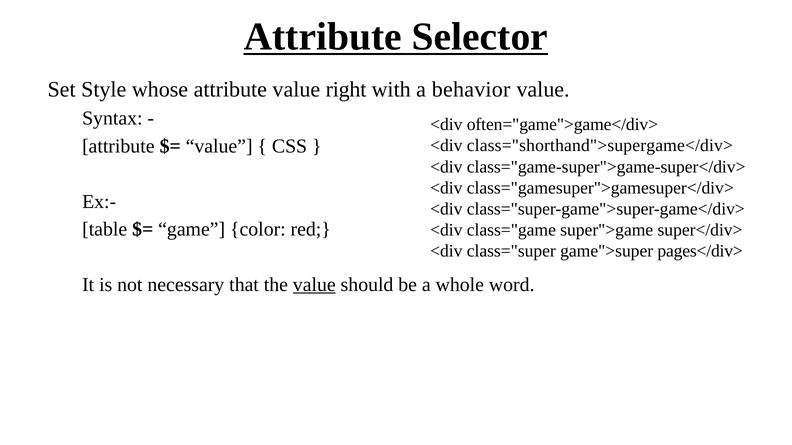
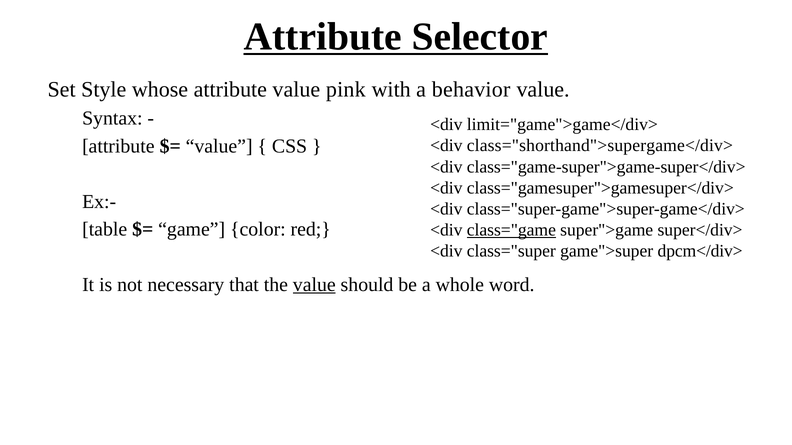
right: right -> pink
often="game">game</div>: often="game">game</div> -> limit="game">game</div>
class="game underline: none -> present
pages</div>: pages</div> -> dpcm</div>
